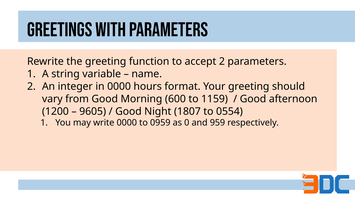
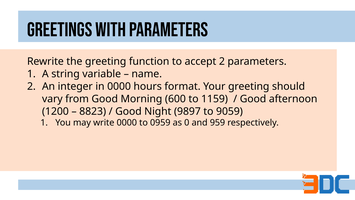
9605: 9605 -> 8823
1807: 1807 -> 9897
0554: 0554 -> 9059
